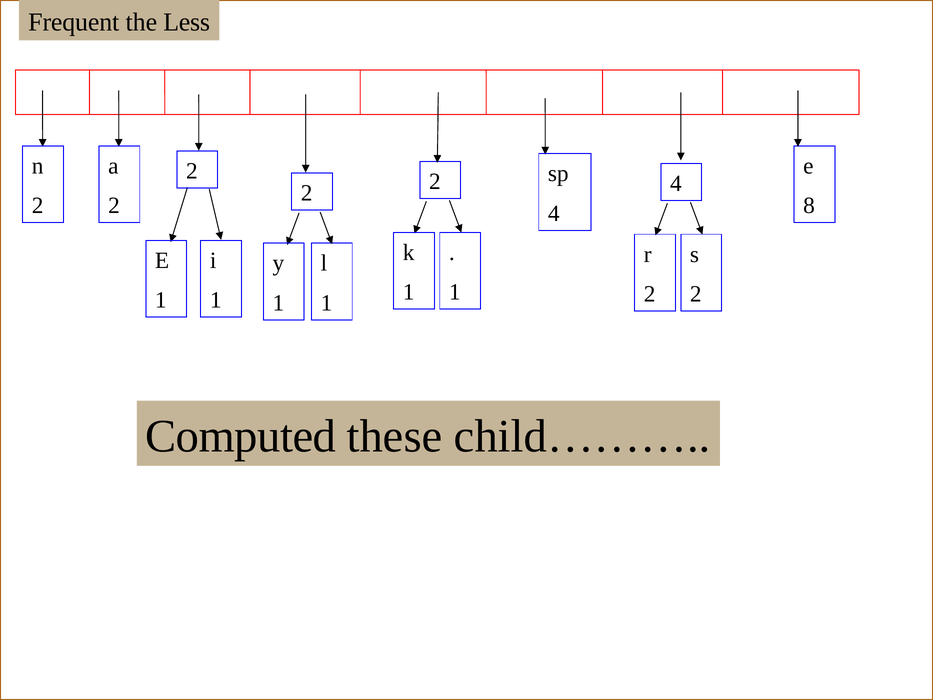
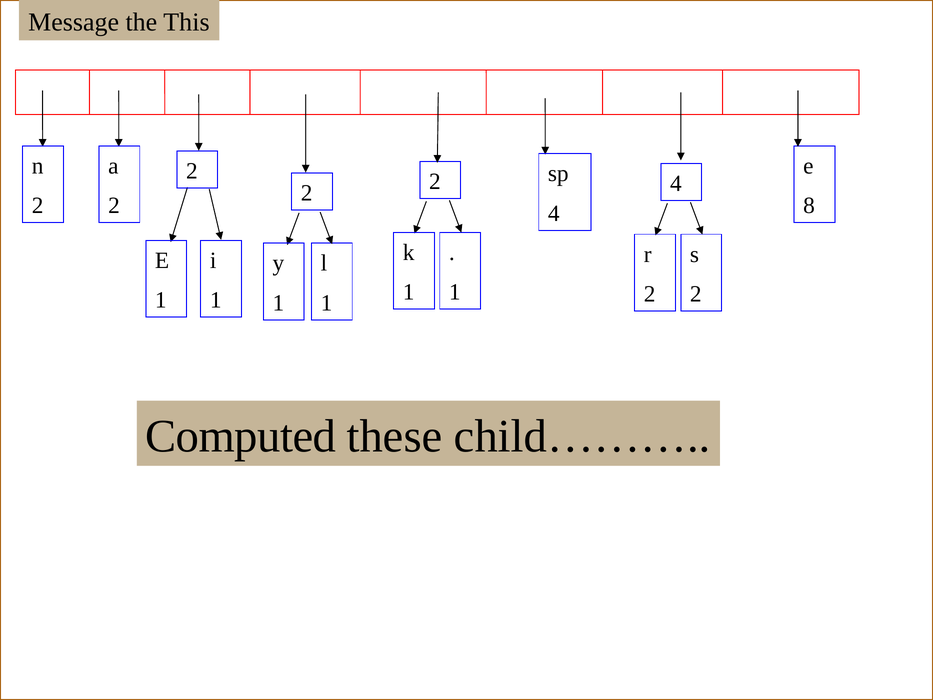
Frequent: Frequent -> Message
Less: Less -> This
